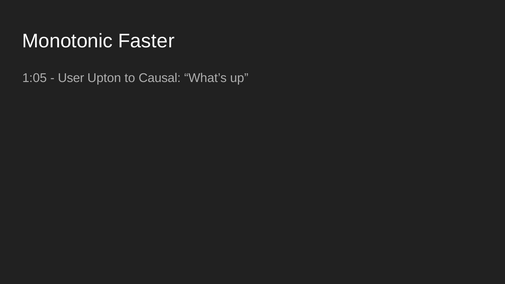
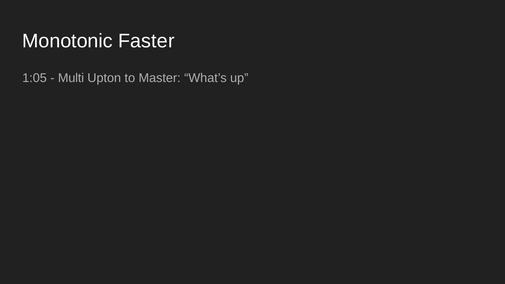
User: User -> Multi
Causal: Causal -> Master
